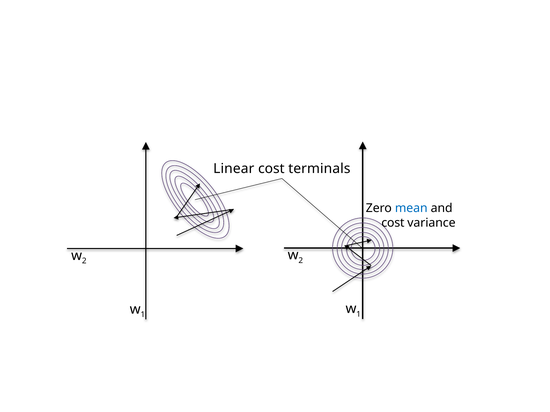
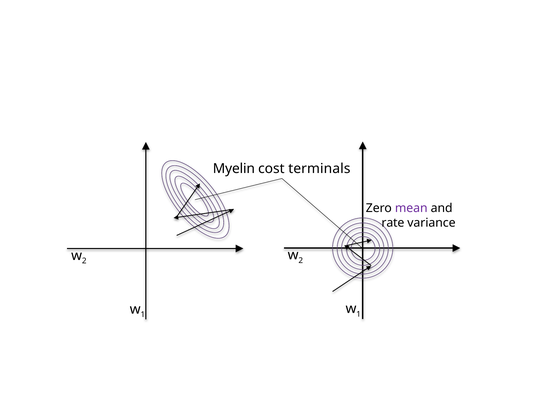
Linear: Linear -> Myelin
mean colour: blue -> purple
cost at (393, 223): cost -> rate
